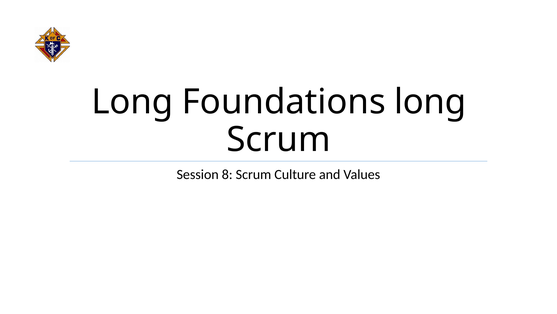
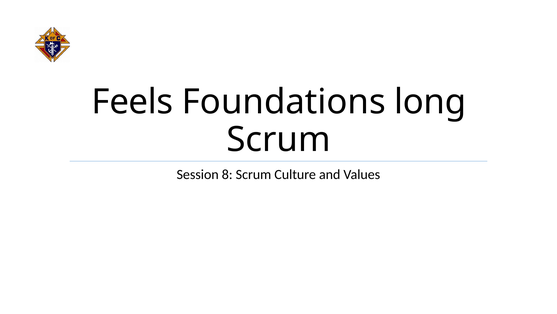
Long at (132, 102): Long -> Feels
